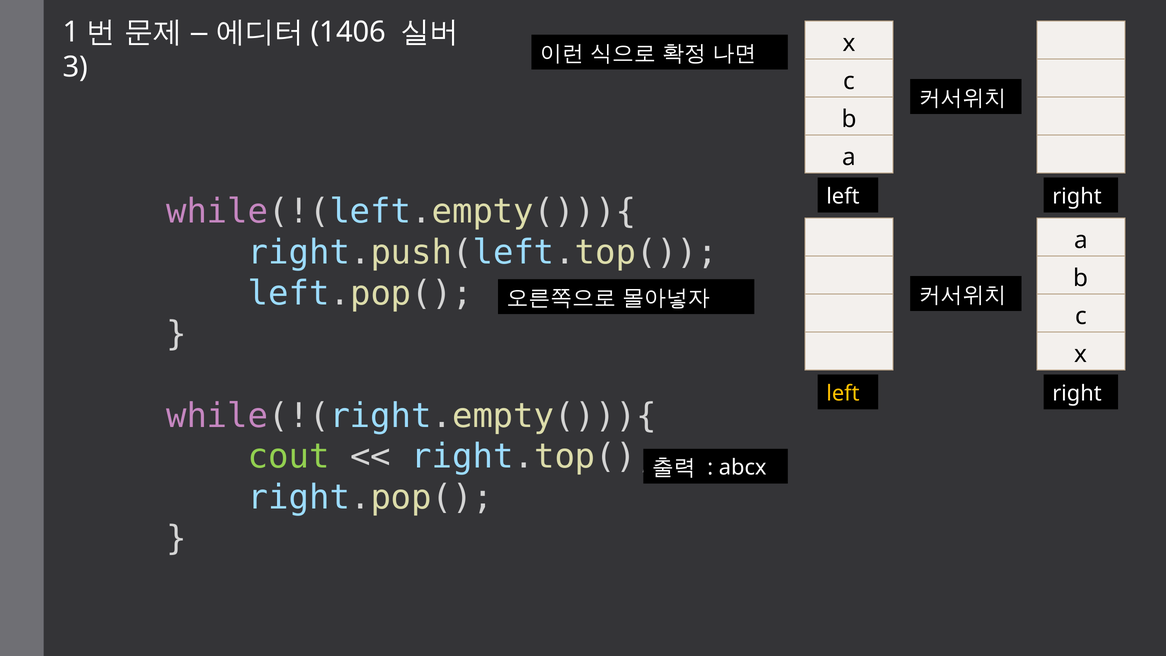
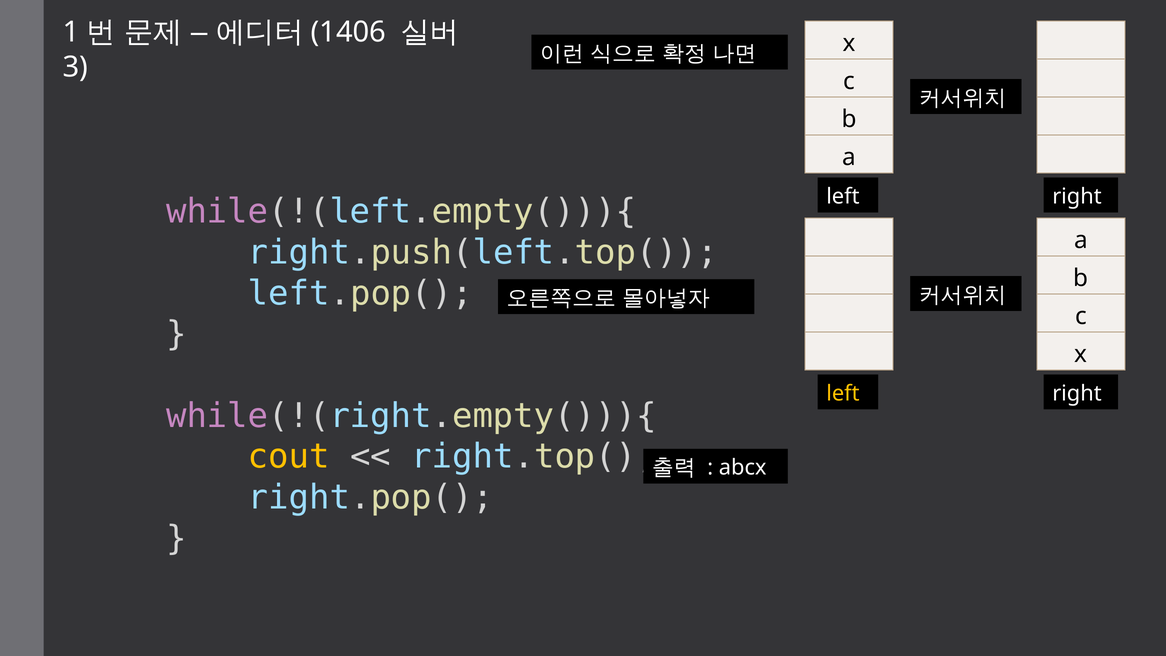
cout colour: light green -> yellow
